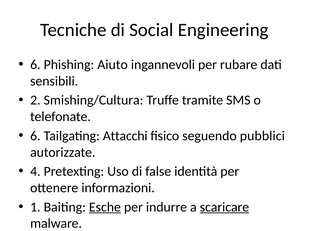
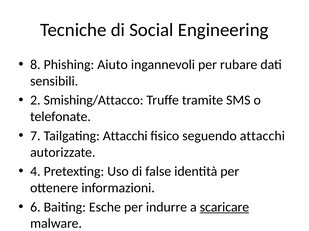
6 at (35, 65): 6 -> 8
Smishing/Cultura: Smishing/Cultura -> Smishing/Attacco
6 at (35, 136): 6 -> 7
seguendo pubblici: pubblici -> attacchi
1 at (35, 208): 1 -> 6
Esche underline: present -> none
